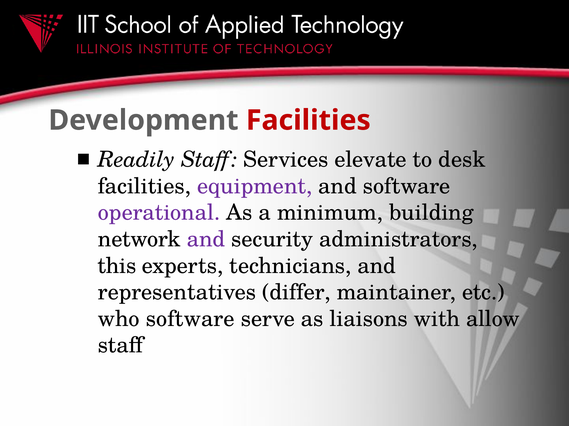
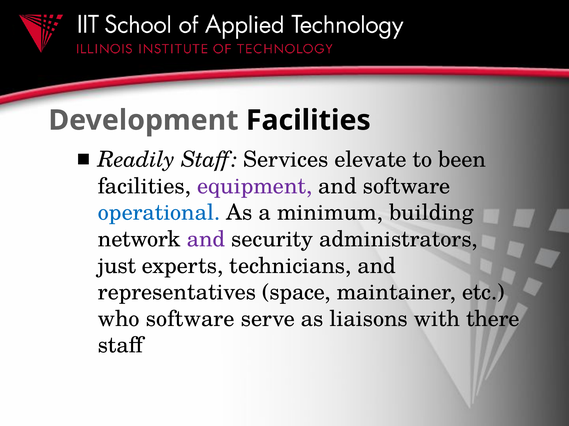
Facilities at (308, 121) colour: red -> black
desk: desk -> been
operational colour: purple -> blue
this: this -> just
differ: differ -> space
allow: allow -> there
